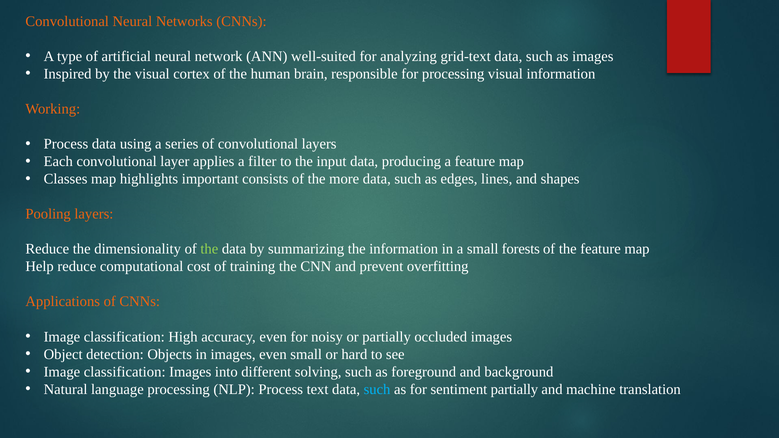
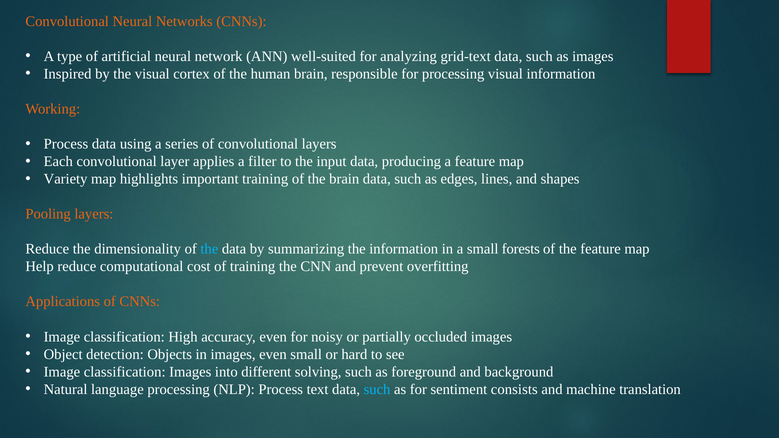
Classes: Classes -> Variety
important consists: consists -> training
the more: more -> brain
the at (209, 249) colour: light green -> light blue
sentiment partially: partially -> consists
